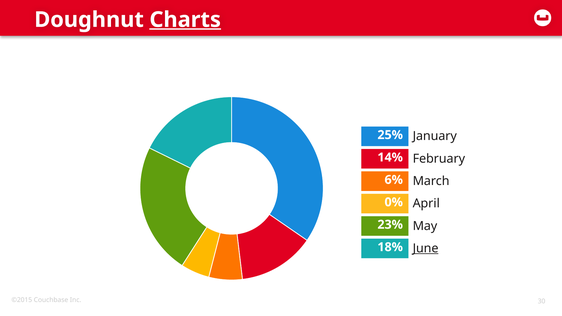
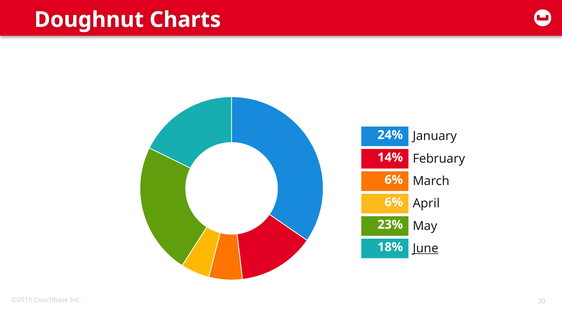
Charts underline: present -> none
25%: 25% -> 24%
0% at (394, 202): 0% -> 6%
